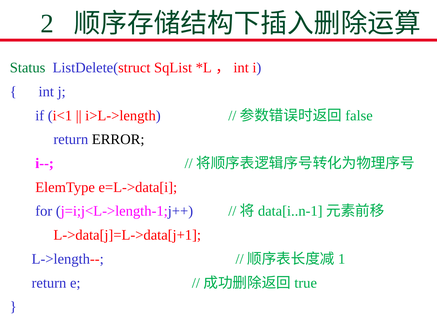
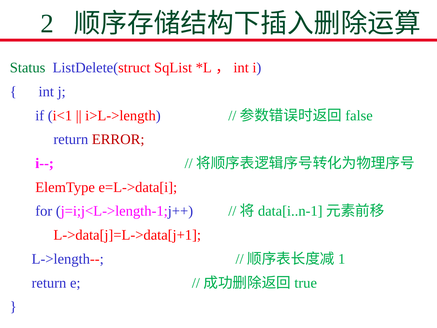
ERROR colour: black -> red
